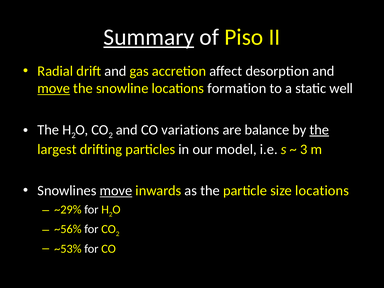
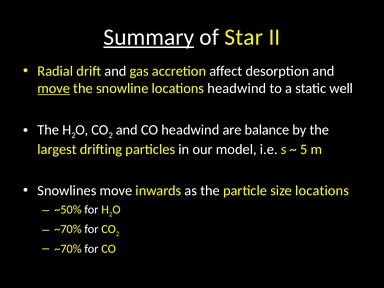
Piso: Piso -> Star
locations formation: formation -> headwind
CO variations: variations -> headwind
the at (319, 130) underline: present -> none
3: 3 -> 5
move at (116, 191) underline: present -> none
~29%: ~29% -> ~50%
~56% at (68, 229): ~56% -> ~70%
~53% at (68, 249): ~53% -> ~70%
